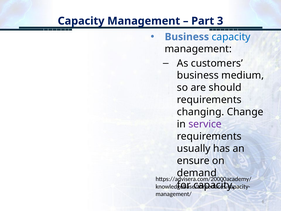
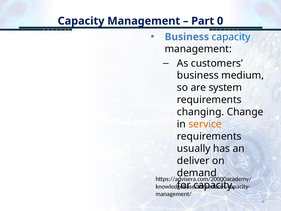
3: 3 -> 0
should: should -> system
service colour: purple -> orange
ensure: ensure -> deliver
